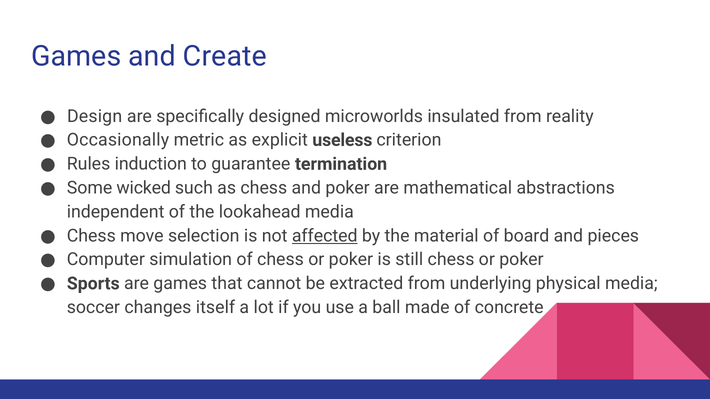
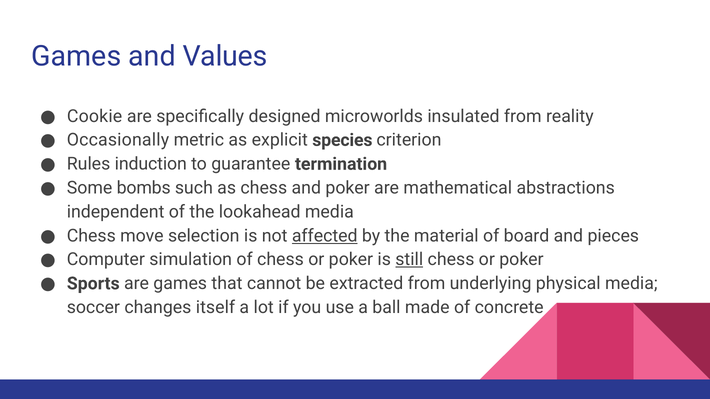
Create: Create -> Values
Design: Design -> Cookie
useless: useless -> species
wicked: wicked -> bombs
still underline: none -> present
